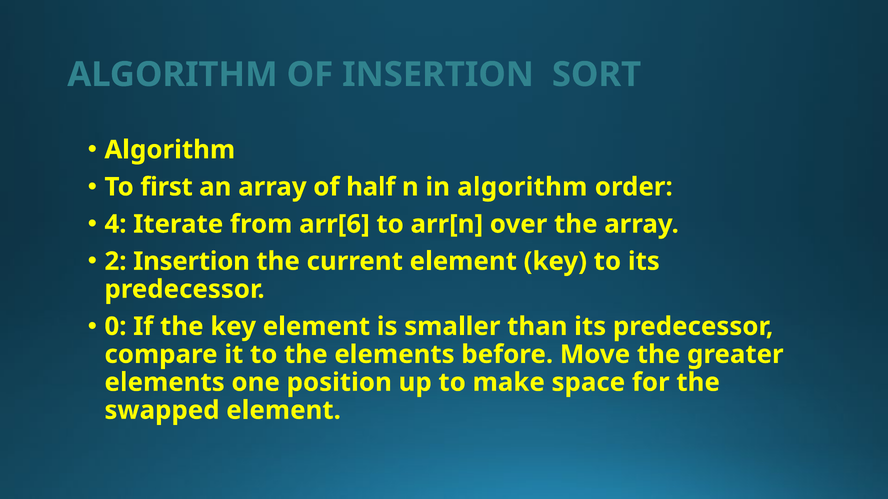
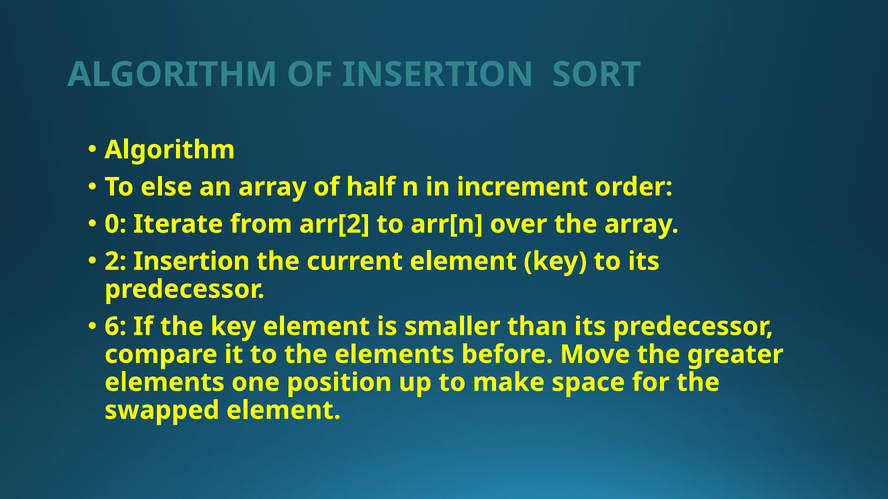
first: first -> else
in algorithm: algorithm -> increment
4: 4 -> 0
arr[6: arr[6 -> arr[2
0: 0 -> 6
